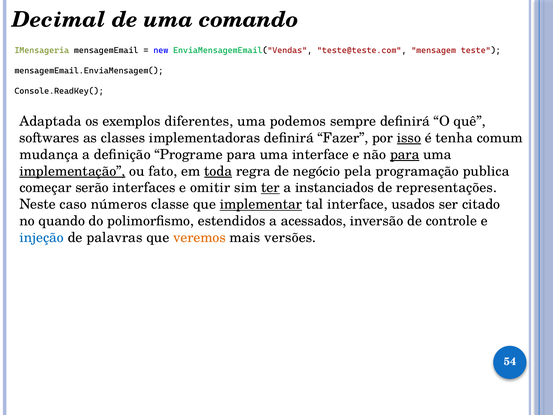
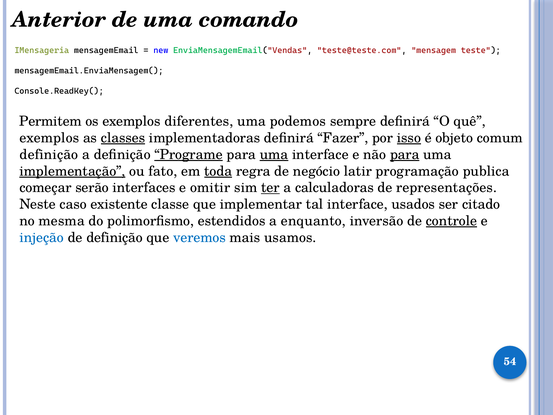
Decimal: Decimal -> Anterior
Adaptada: Adaptada -> Permitem
softwares at (49, 138): softwares -> exemplos
classes underline: none -> present
tenha: tenha -> objeto
mudança at (49, 154): mudança -> definição
Programe underline: none -> present
uma at (274, 154) underline: none -> present
pela: pela -> latir
instanciados: instanciados -> calculadoras
números: números -> existente
implementar underline: present -> none
quando: quando -> mesma
acessados: acessados -> enquanto
controle underline: none -> present
de palavras: palavras -> definição
veremos colour: orange -> blue
versões: versões -> usamos
